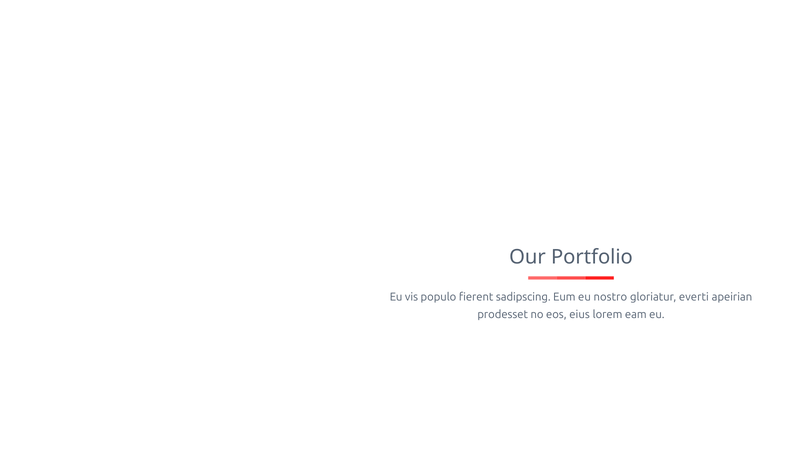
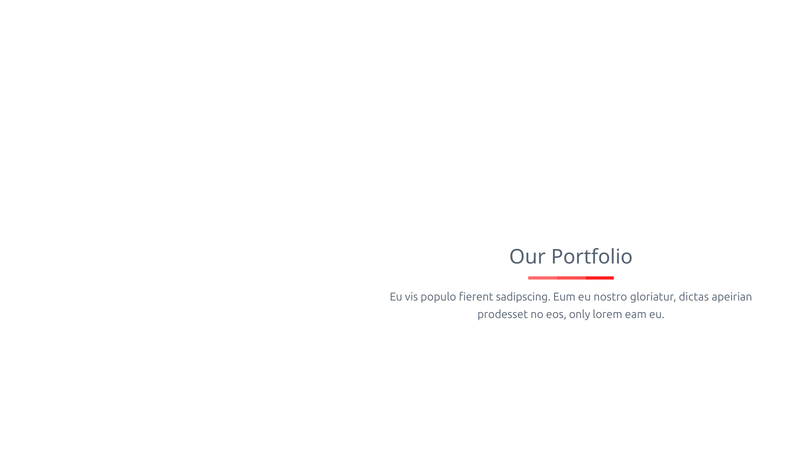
everti: everti -> dictas
eius: eius -> only
